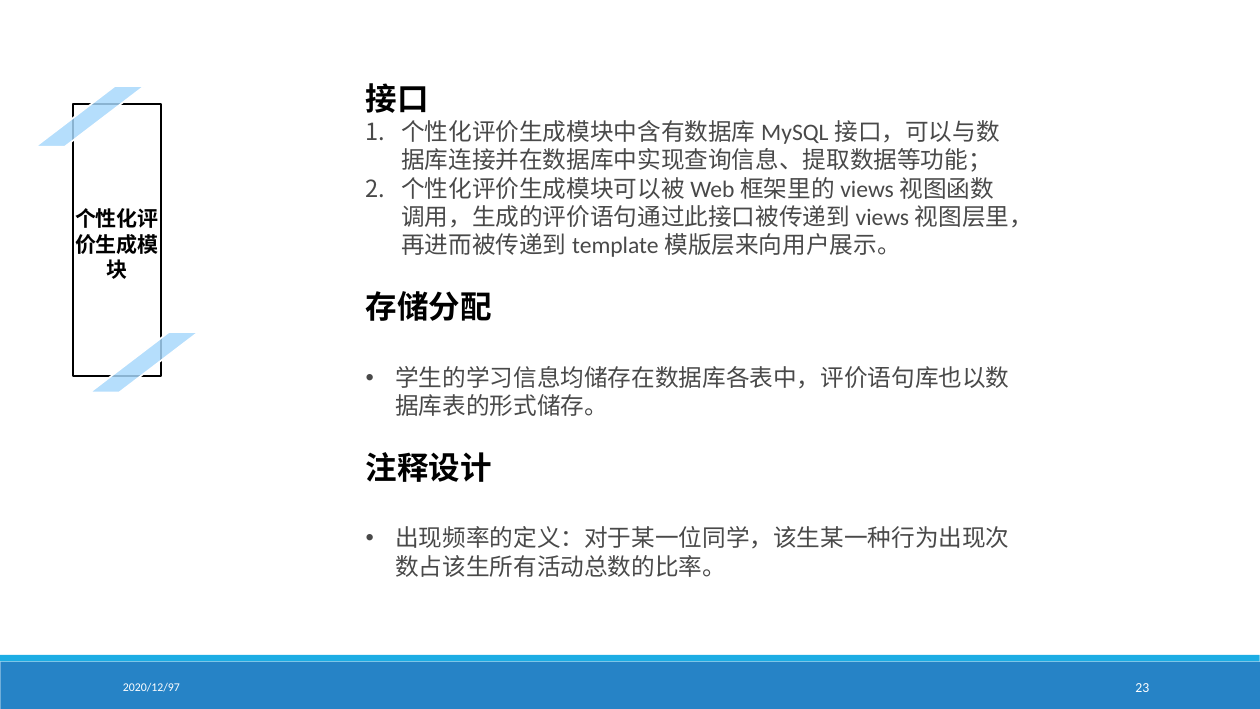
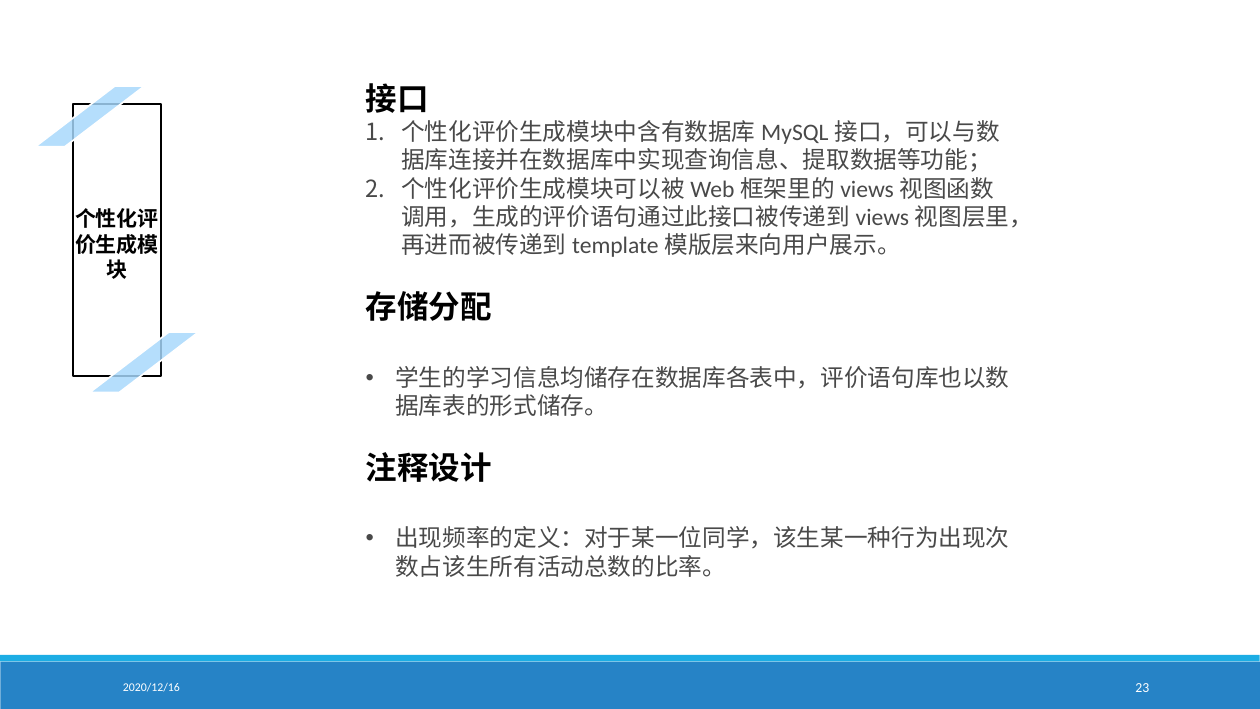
2020/12/97: 2020/12/97 -> 2020/12/16
